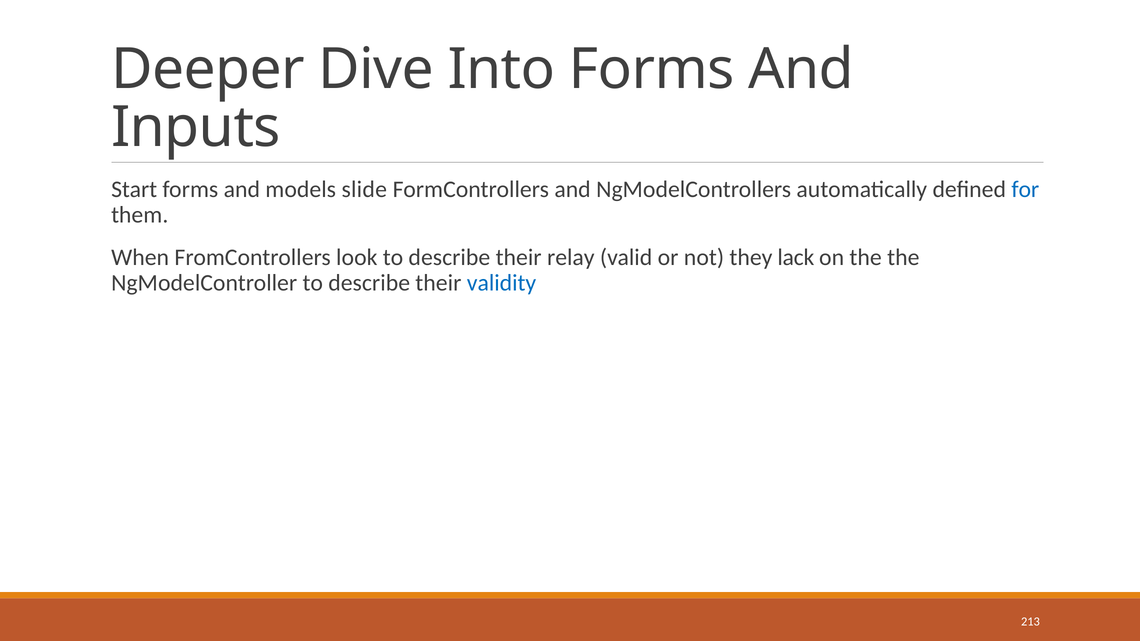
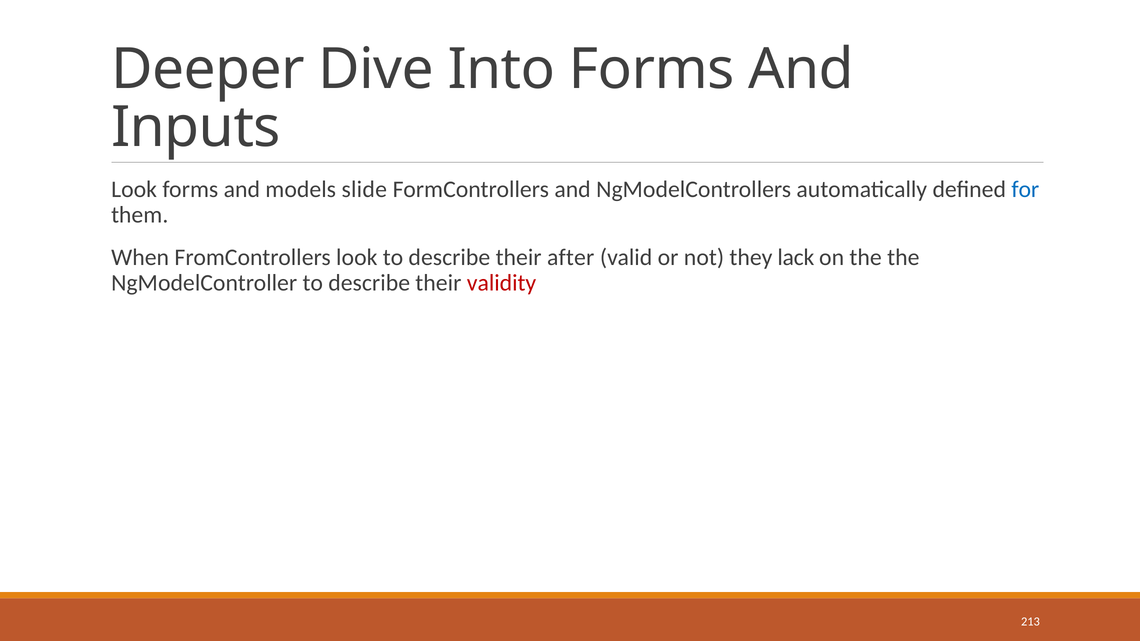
Start at (134, 190): Start -> Look
relay: relay -> after
validity colour: blue -> red
